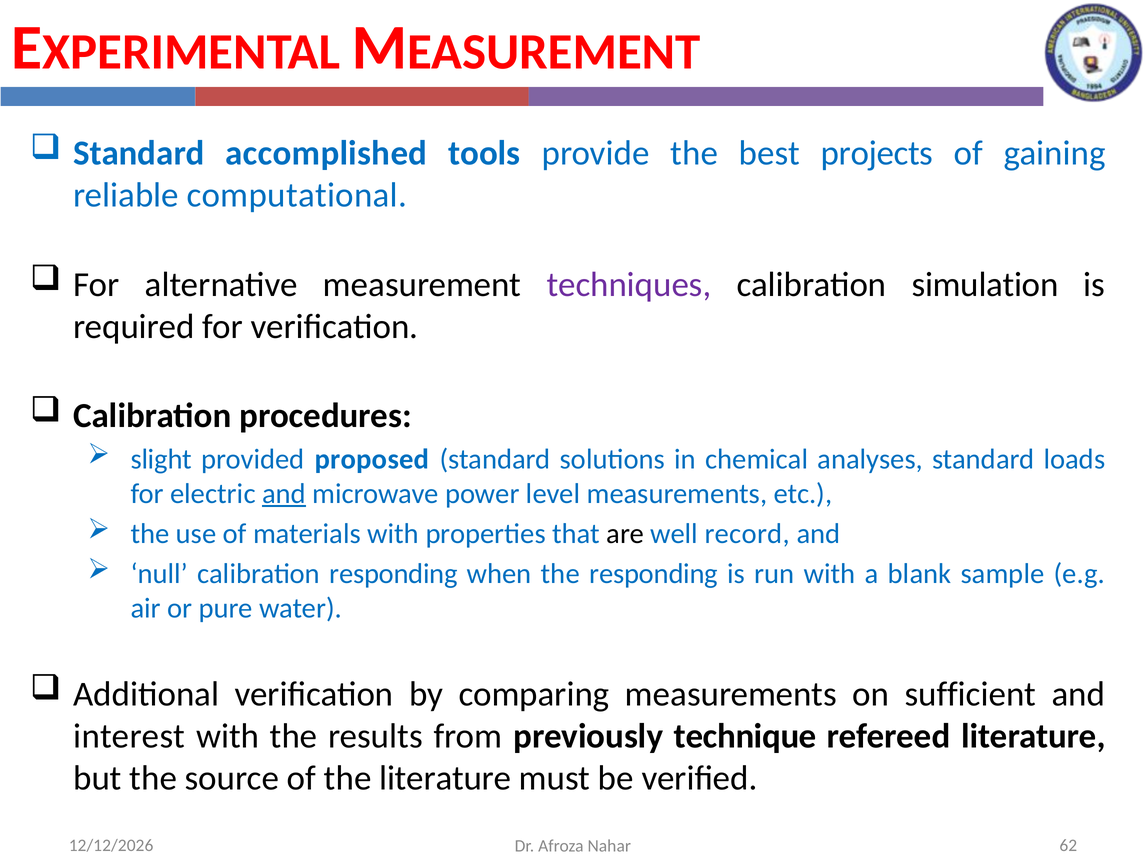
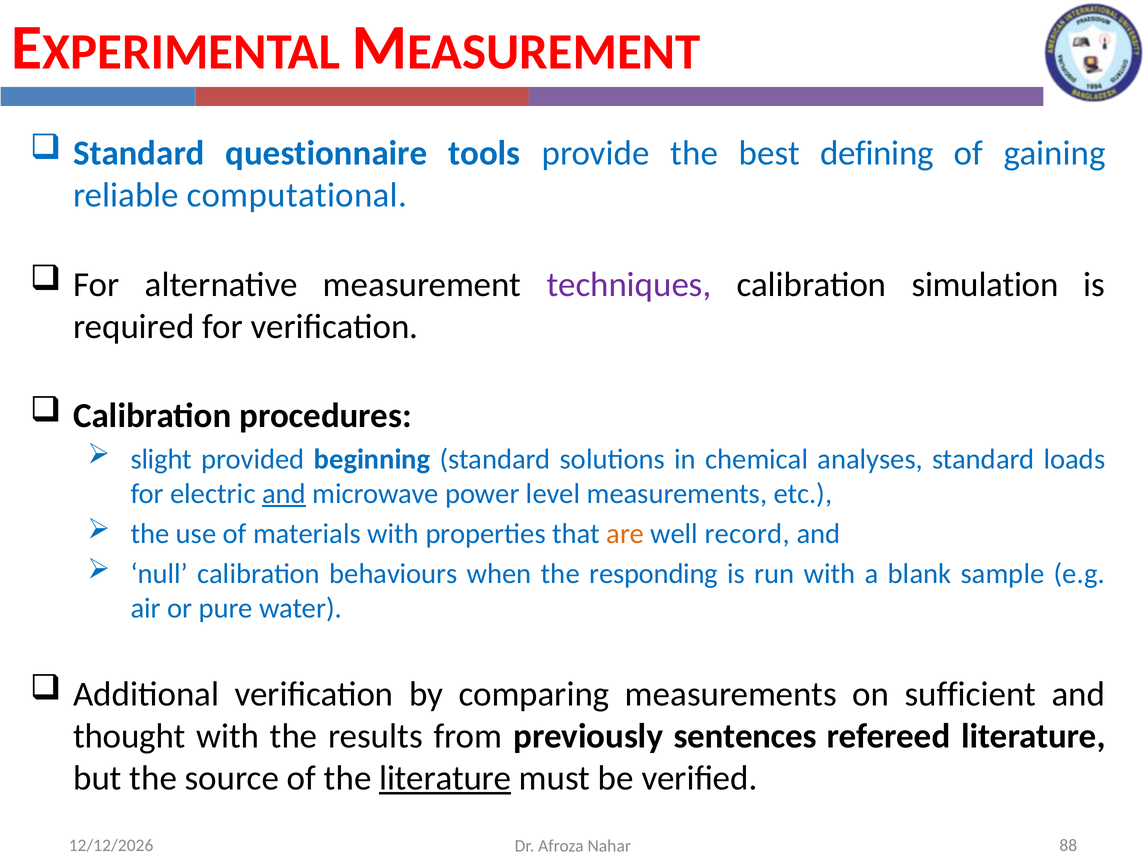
accomplished: accomplished -> questionnaire
projects: projects -> defining
proposed: proposed -> beginning
are colour: black -> orange
calibration responding: responding -> behaviours
interest: interest -> thought
technique: technique -> sentences
literature at (445, 778) underline: none -> present
62: 62 -> 88
